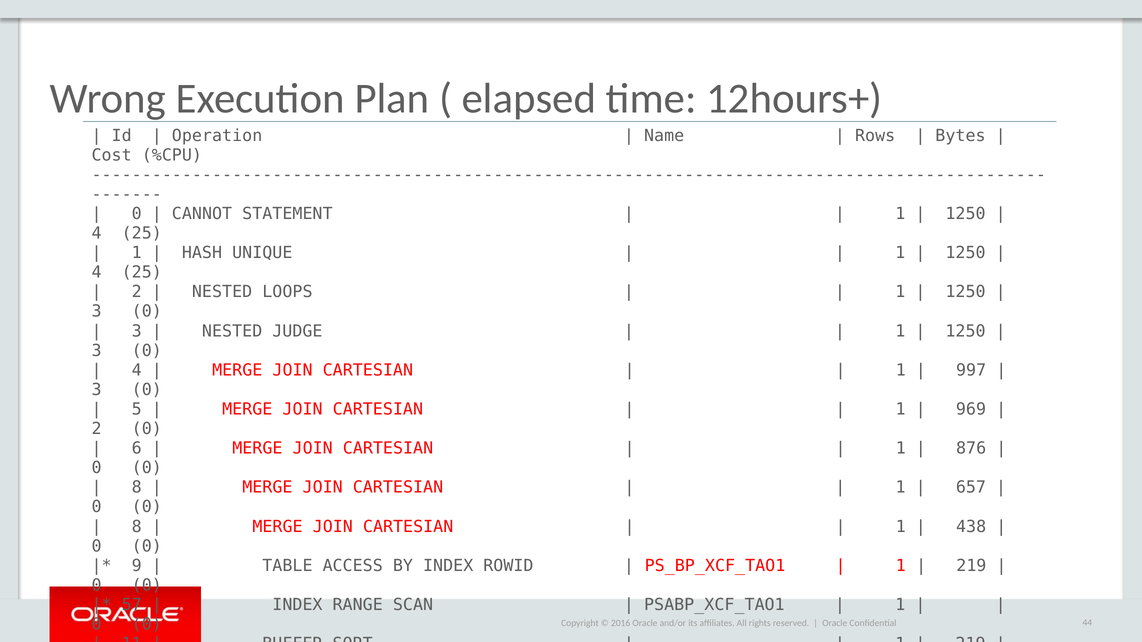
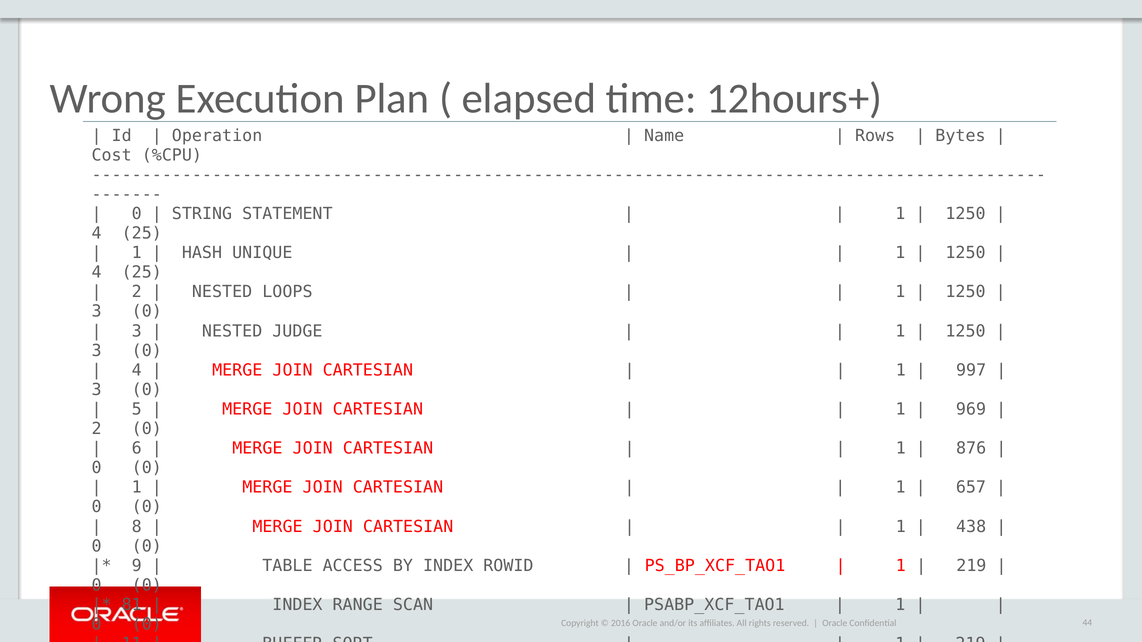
CANNOT: CANNOT -> STRING
8 at (137, 488): 8 -> 1
57: 57 -> 81
